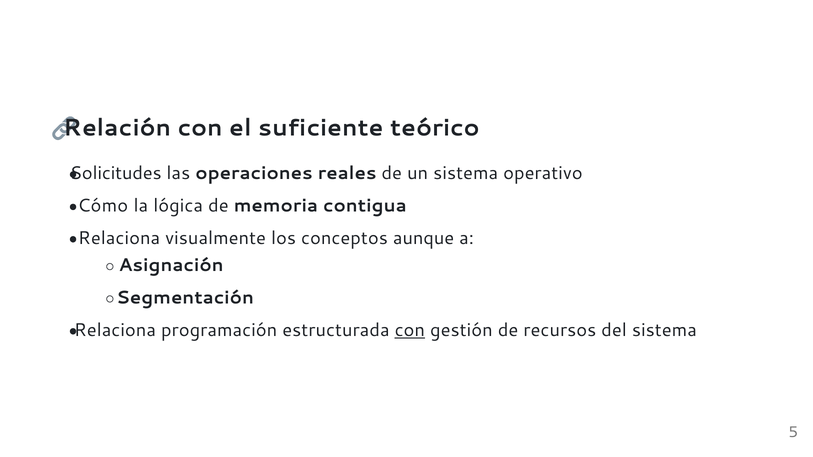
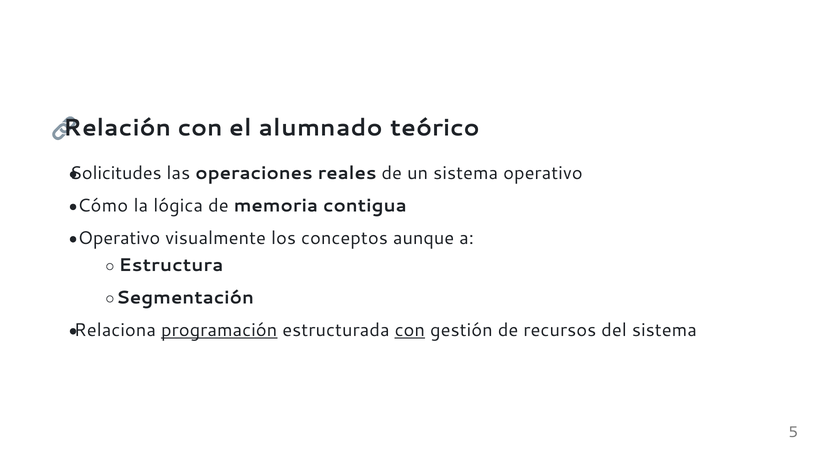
suficiente: suficiente -> alumnado
Relaciona at (119, 238): Relaciona -> Operativo
Asignación: Asignación -> Estructura
programación underline: none -> present
